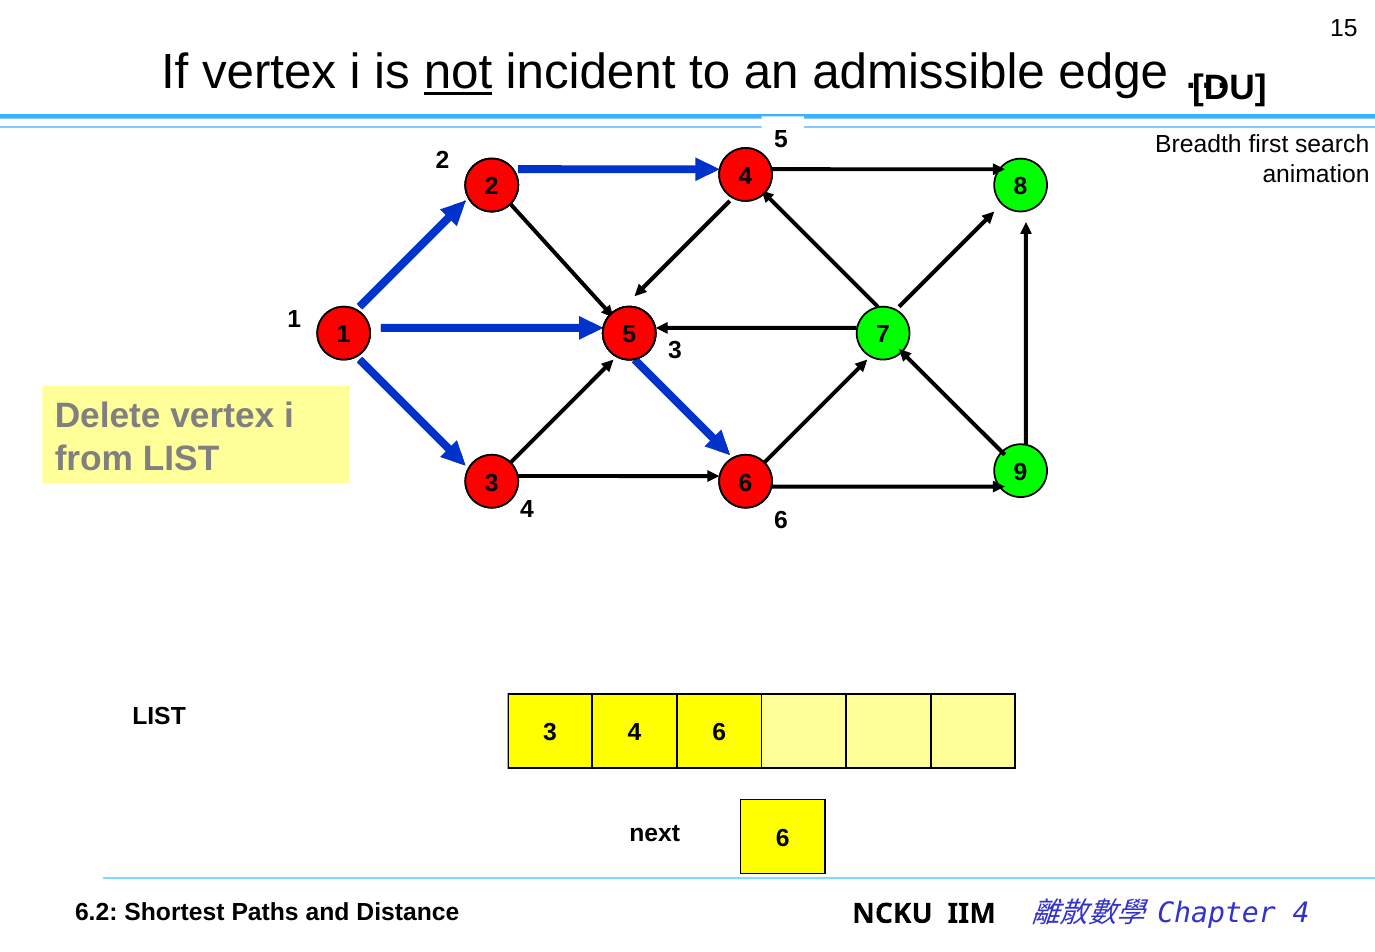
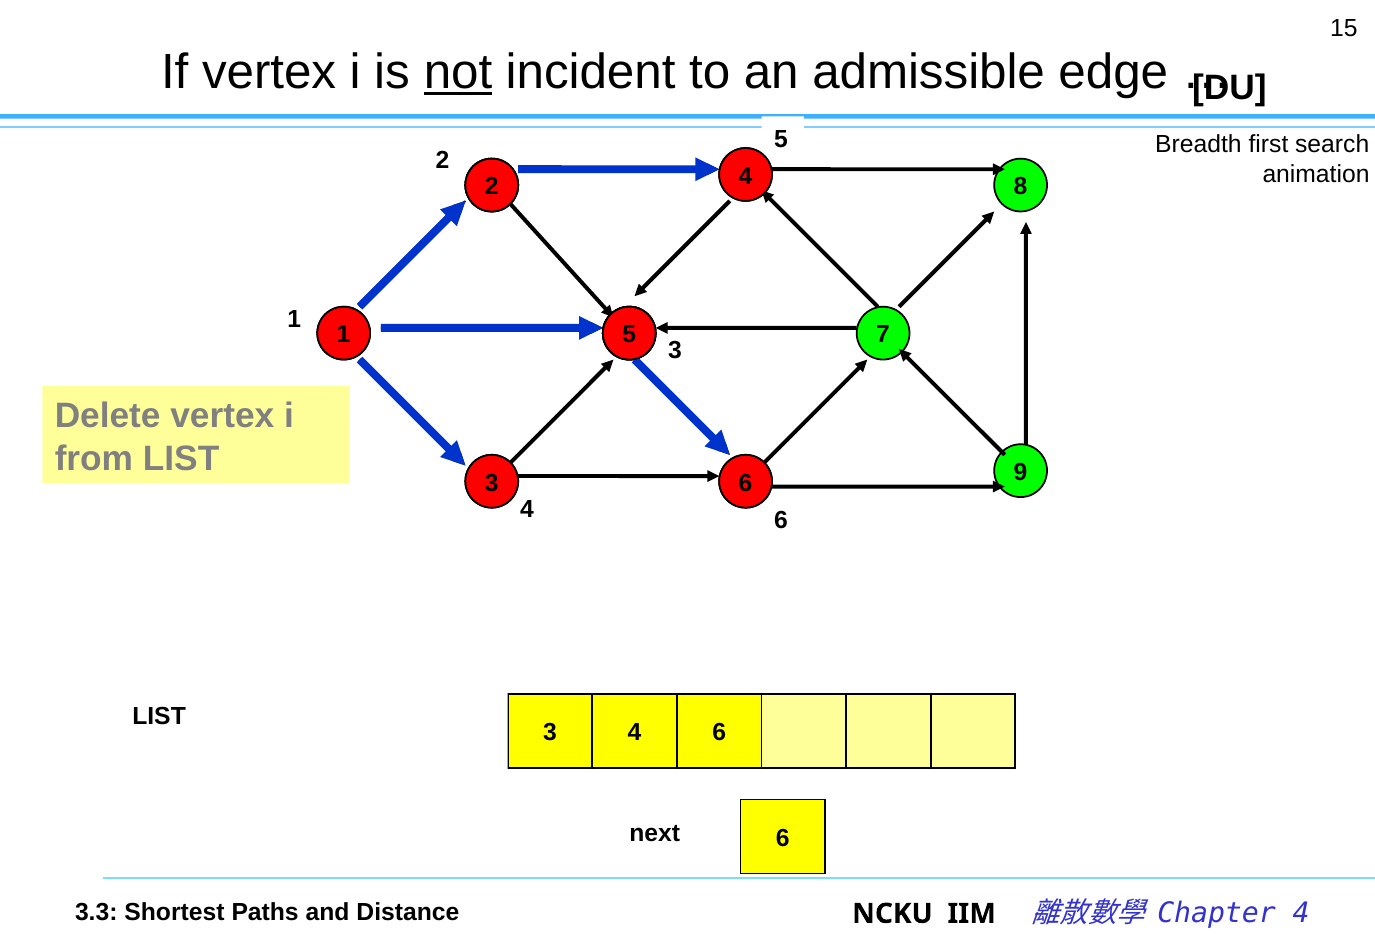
6.2: 6.2 -> 3.3
